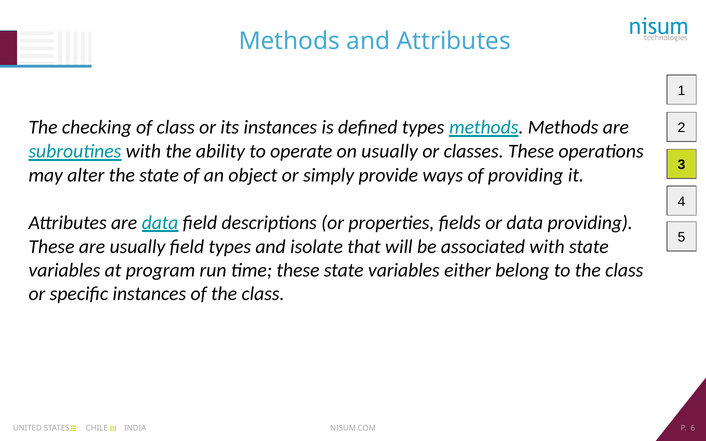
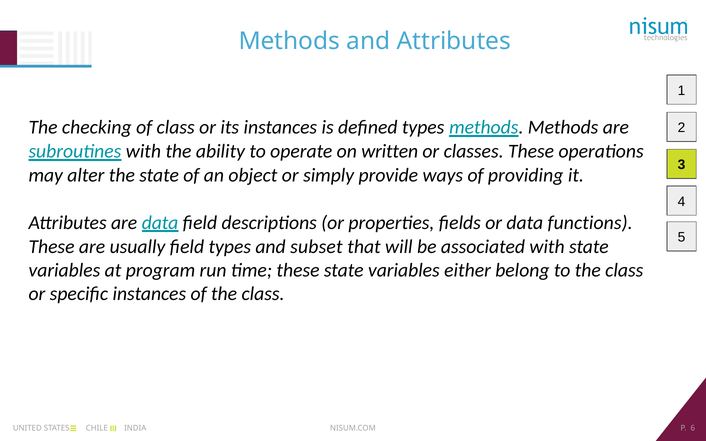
on usually: usually -> written
data providing: providing -> functions
isolate: isolate -> subset
